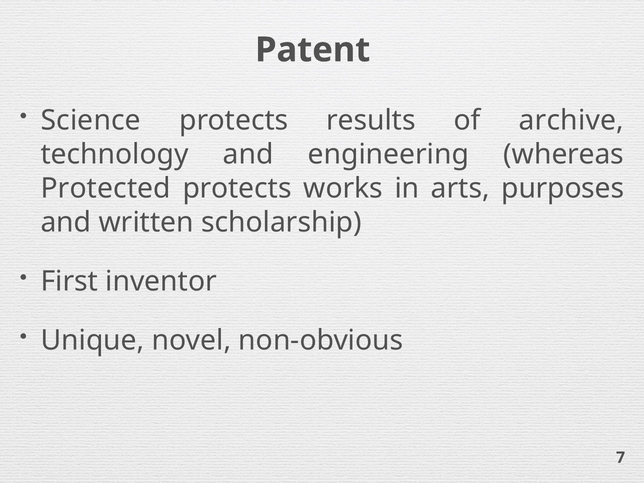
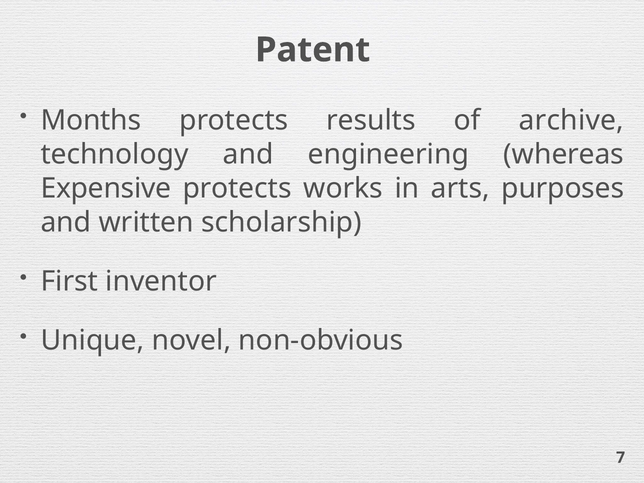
Science: Science -> Months
Protected: Protected -> Expensive
